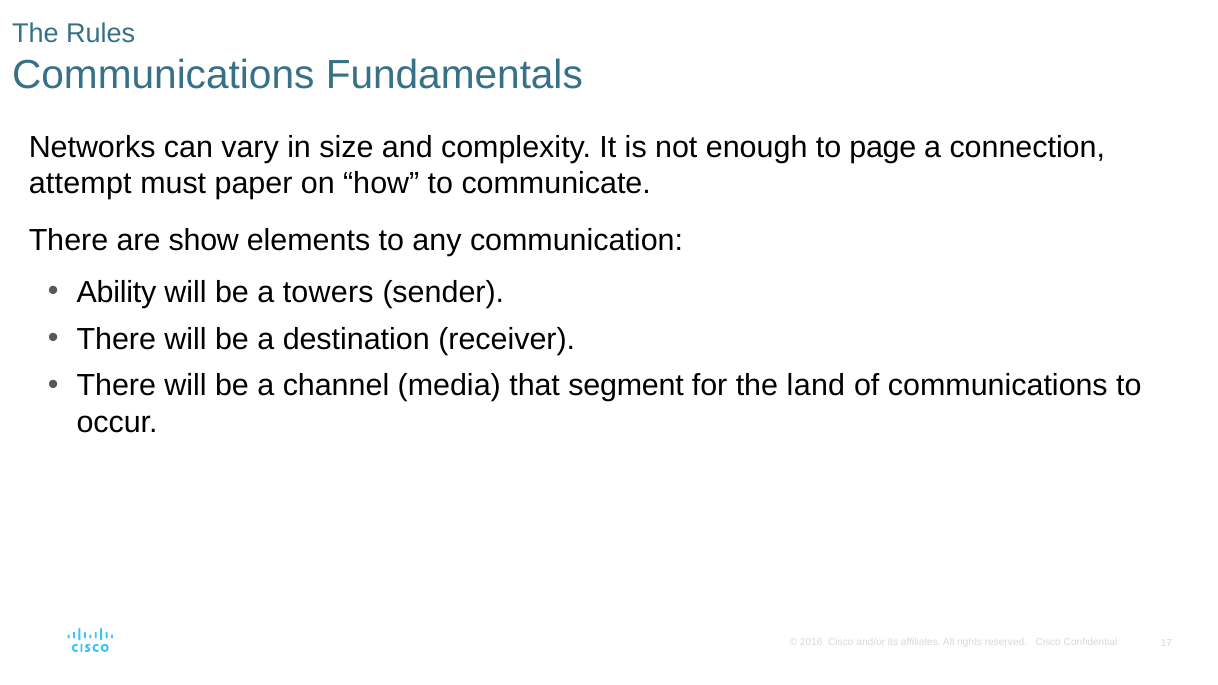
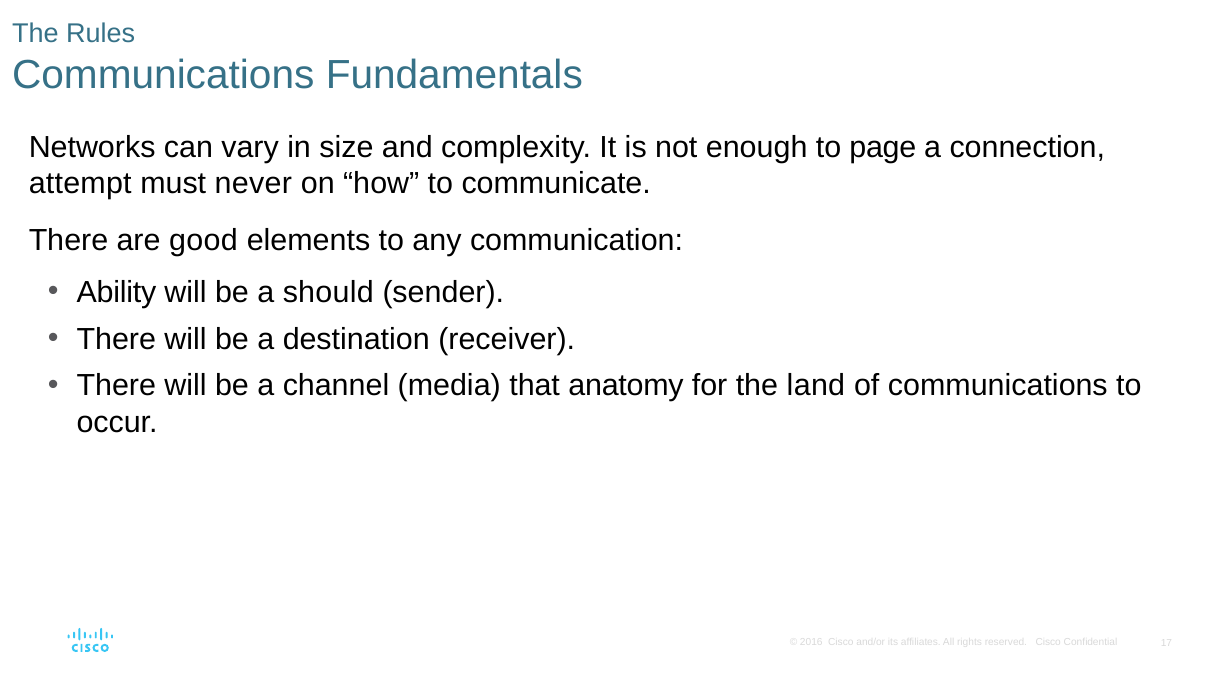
paper: paper -> never
show: show -> good
towers: towers -> should
segment: segment -> anatomy
